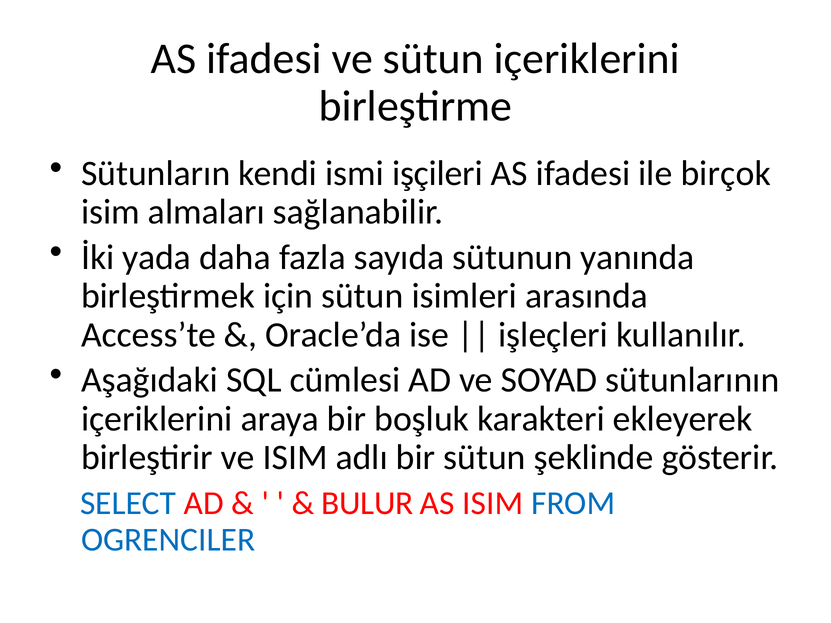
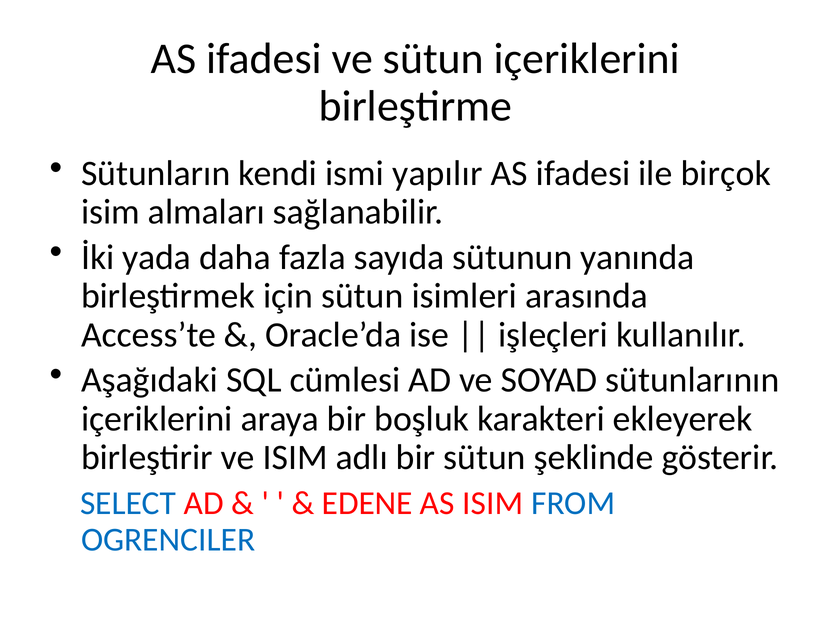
işçileri: işçileri -> yapılır
BULUR: BULUR -> EDENE
